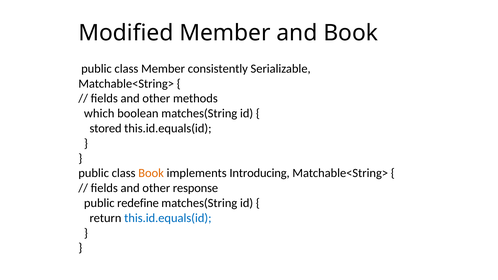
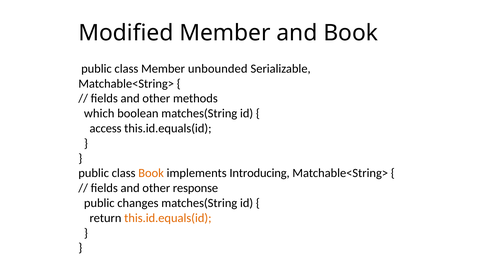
consistently: consistently -> unbounded
stored: stored -> access
redefine: redefine -> changes
this.id.equals(id at (168, 218) colour: blue -> orange
